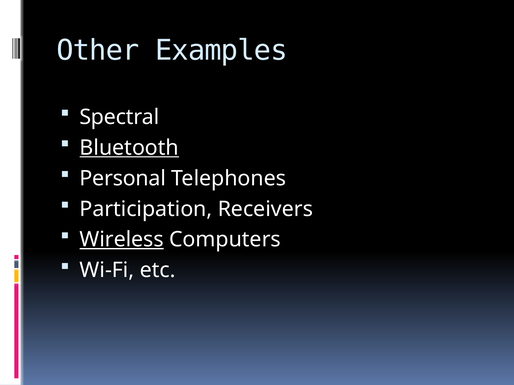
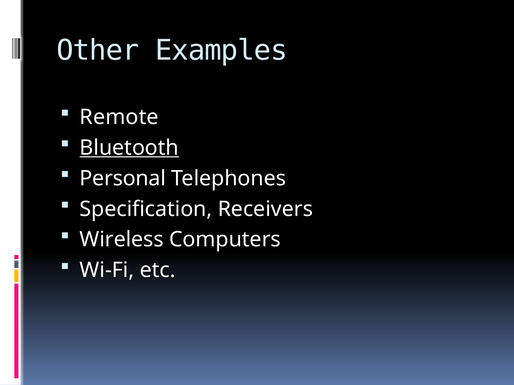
Spectral: Spectral -> Remote
Participation: Participation -> Specification
Wireless underline: present -> none
